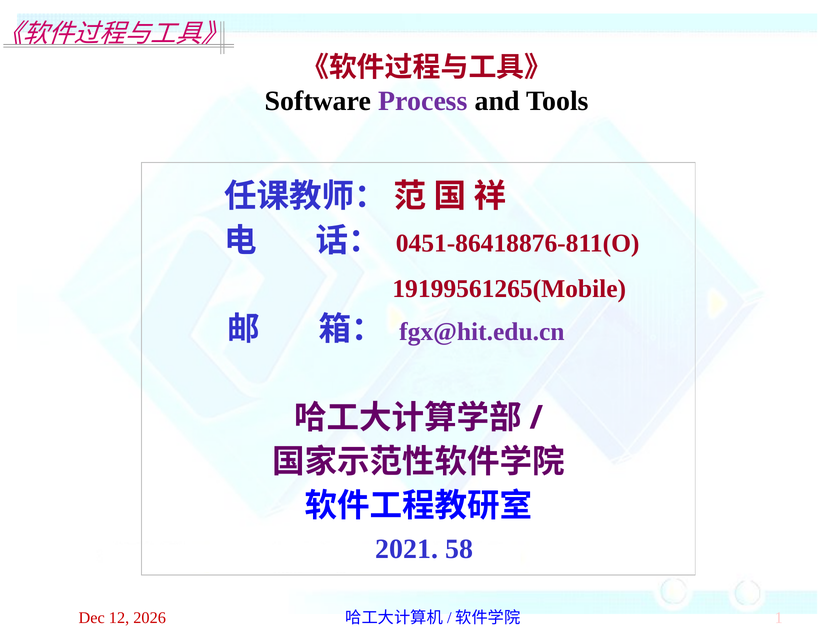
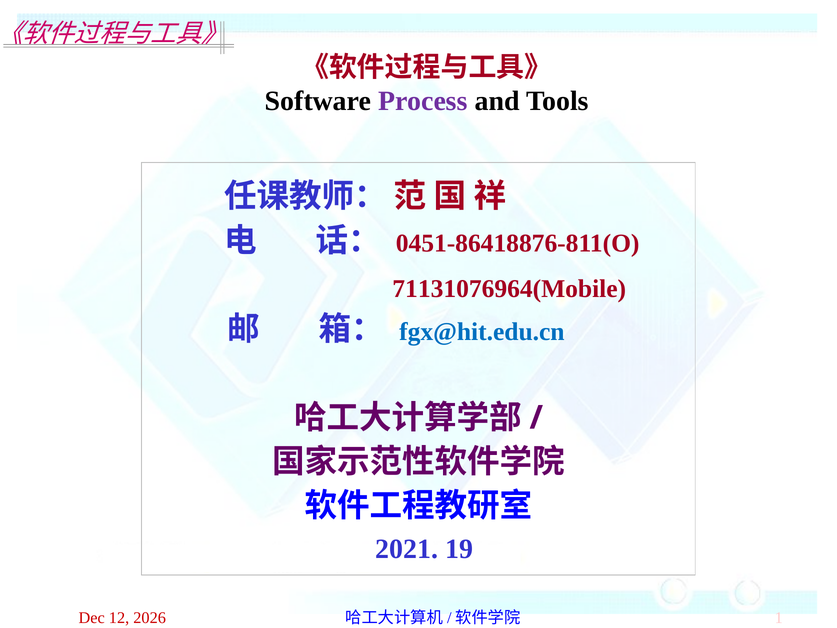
19199561265(Mobile: 19199561265(Mobile -> 71131076964(Mobile
fgx@hit.edu.cn colour: purple -> blue
58: 58 -> 19
